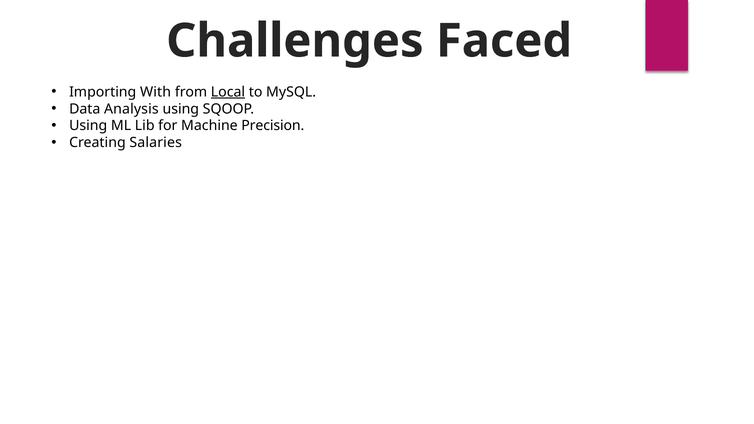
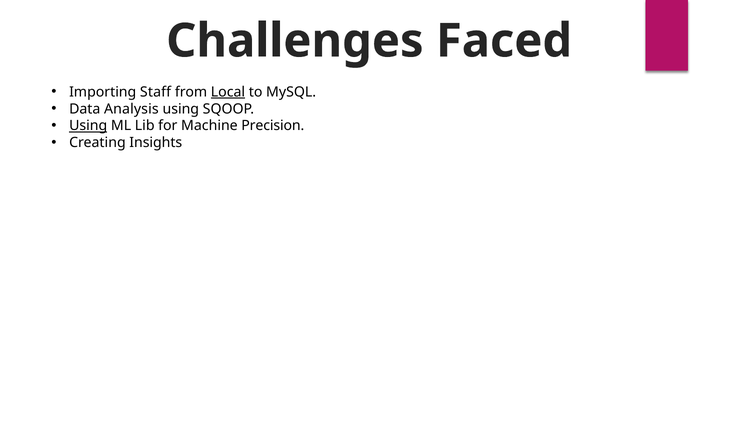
With: With -> Staff
Using at (88, 126) underline: none -> present
Salaries: Salaries -> Insights
